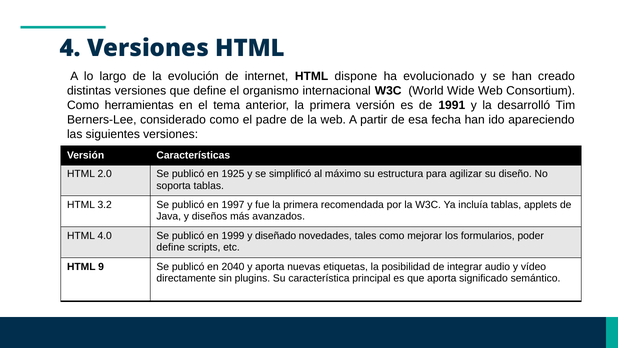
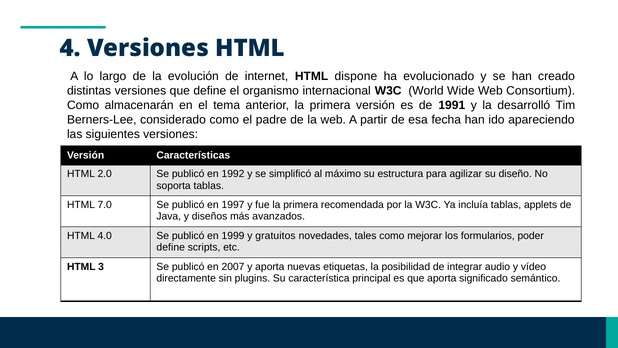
herramientas: herramientas -> almacenarán
1925: 1925 -> 1992
3.2: 3.2 -> 7.0
diseñado: diseñado -> gratuitos
9: 9 -> 3
2040: 2040 -> 2007
